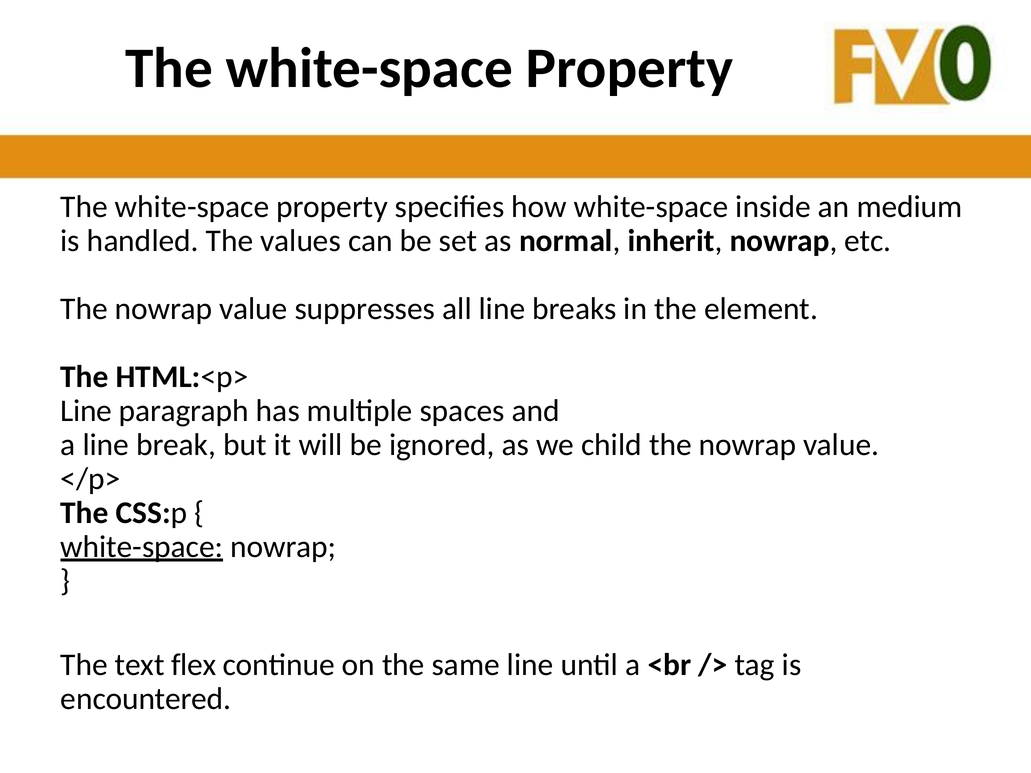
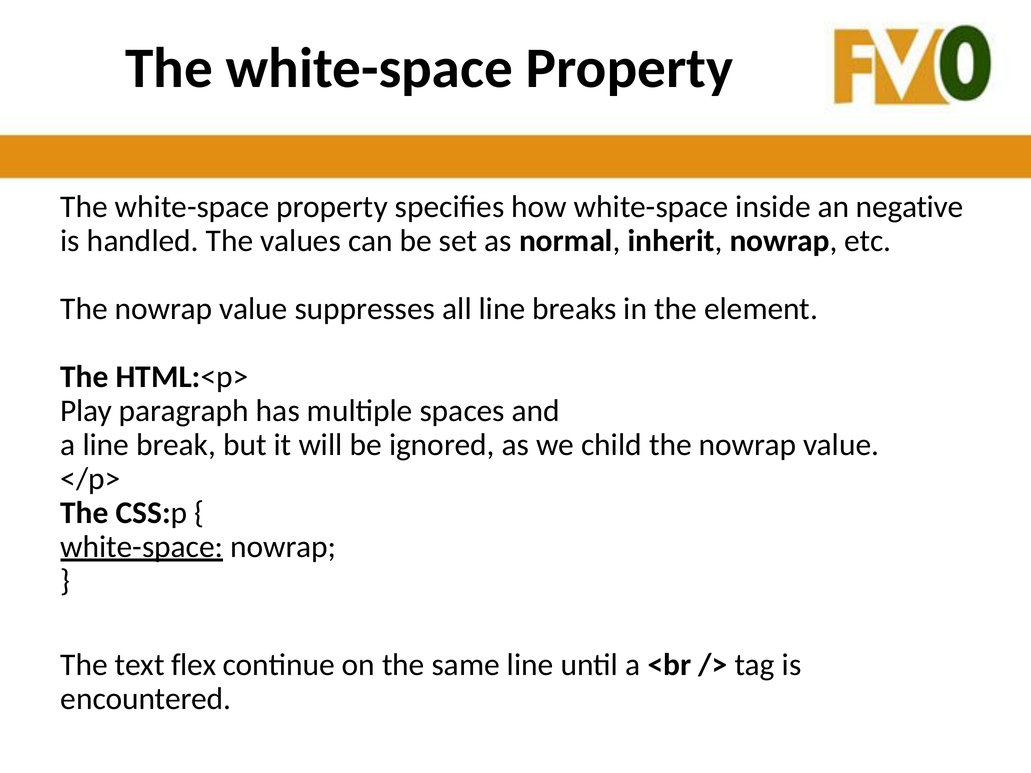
medium: medium -> negative
Line at (86, 411): Line -> Play
